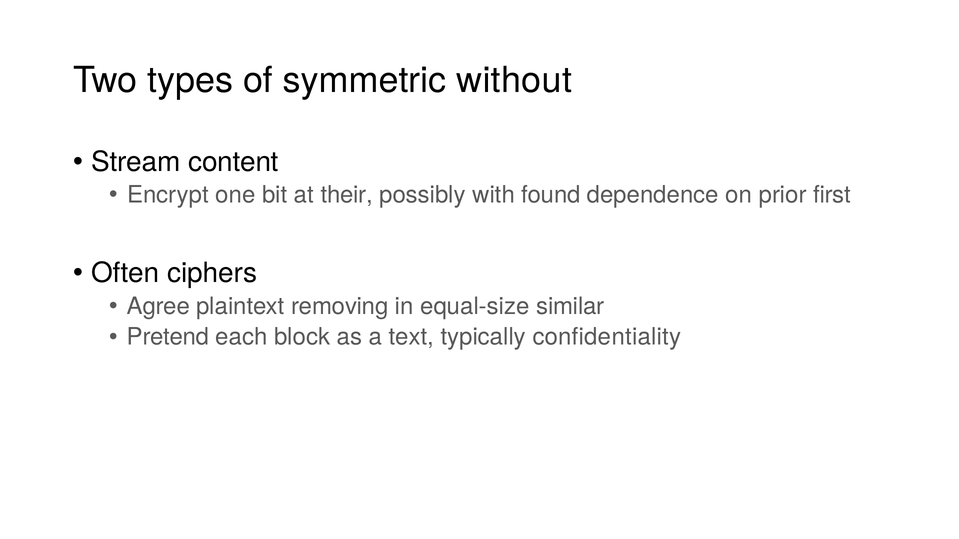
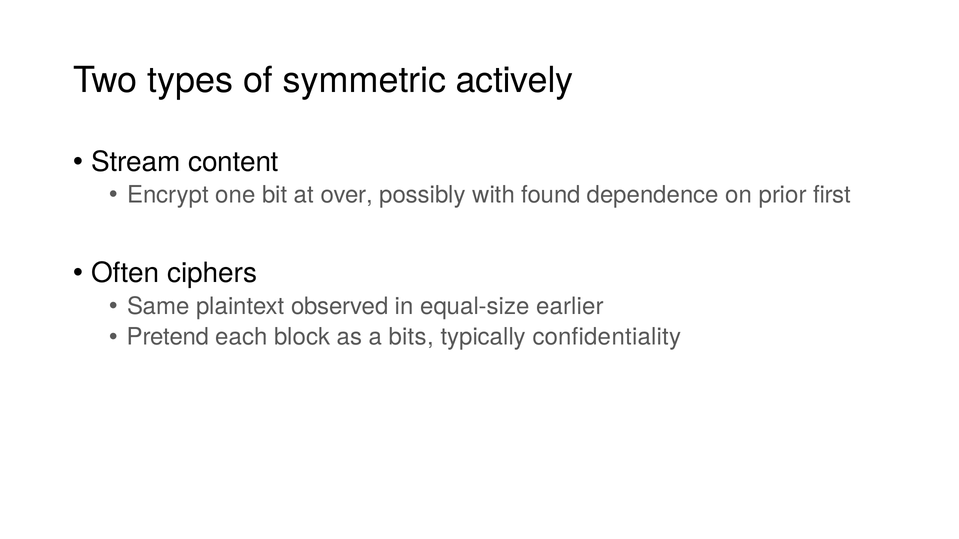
without: without -> actively
their: their -> over
Agree: Agree -> Same
removing: removing -> observed
similar: similar -> earlier
text: text -> bits
